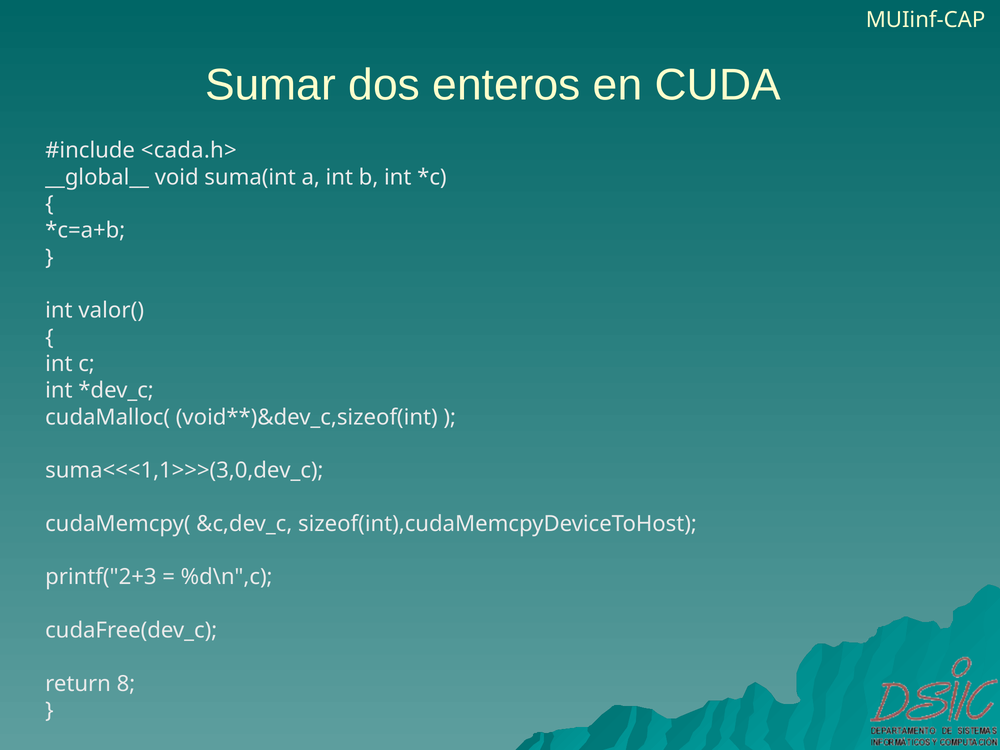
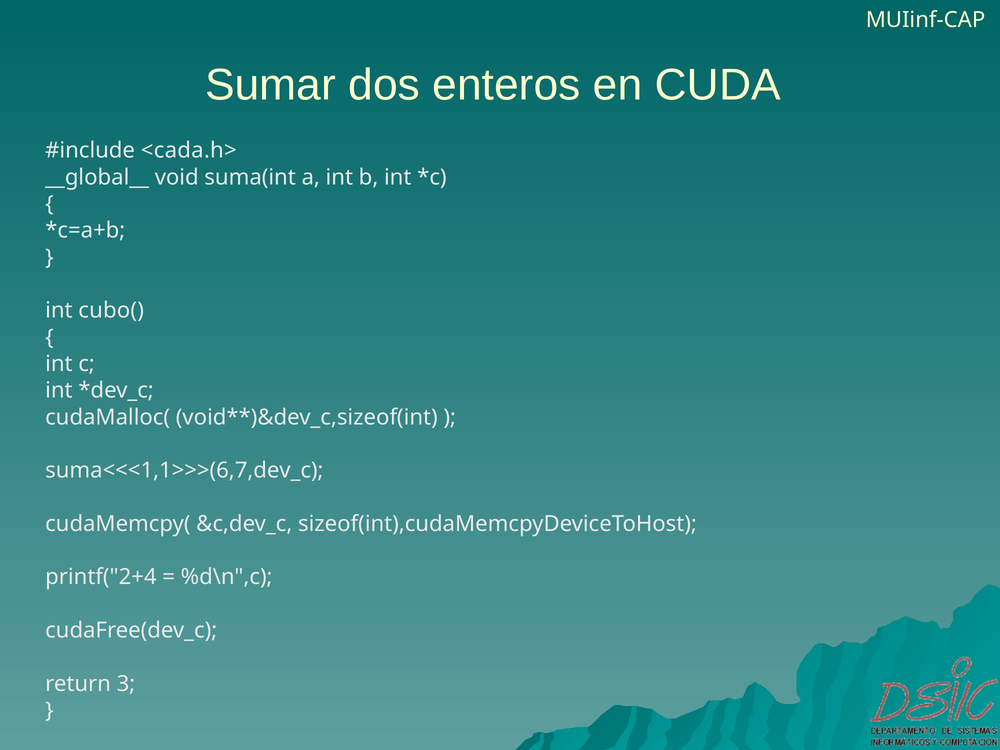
valor(: valor( -> cubo(
suma<<<1,1>>>(3,0,dev_c: suma<<<1,1>>>(3,0,dev_c -> suma<<<1,1>>>(6,7,dev_c
printf("2+3: printf("2+3 -> printf("2+4
8: 8 -> 3
